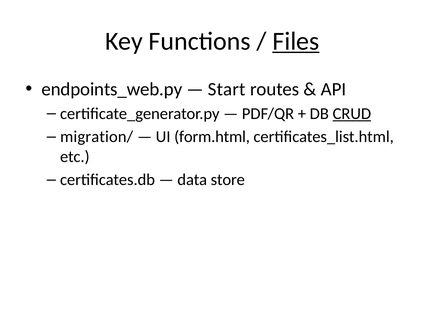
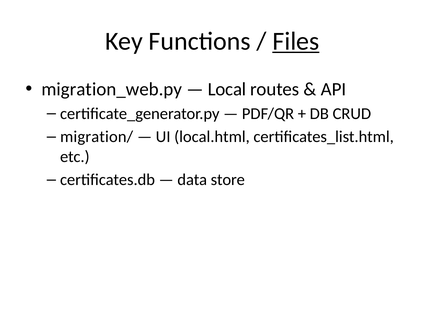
endpoints_web.py: endpoints_web.py -> migration_web.py
Start: Start -> Local
CRUD underline: present -> none
form.html: form.html -> local.html
